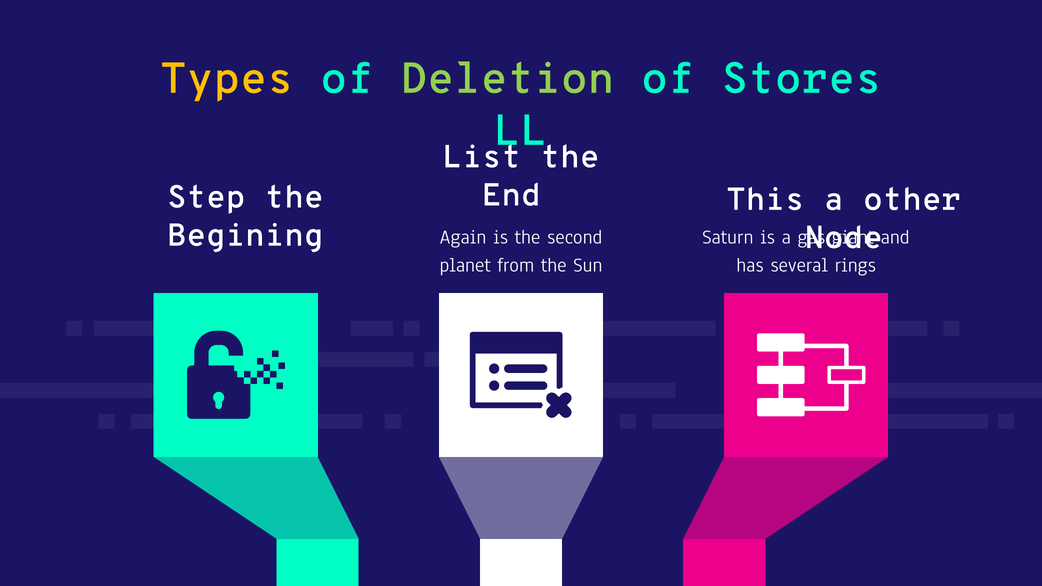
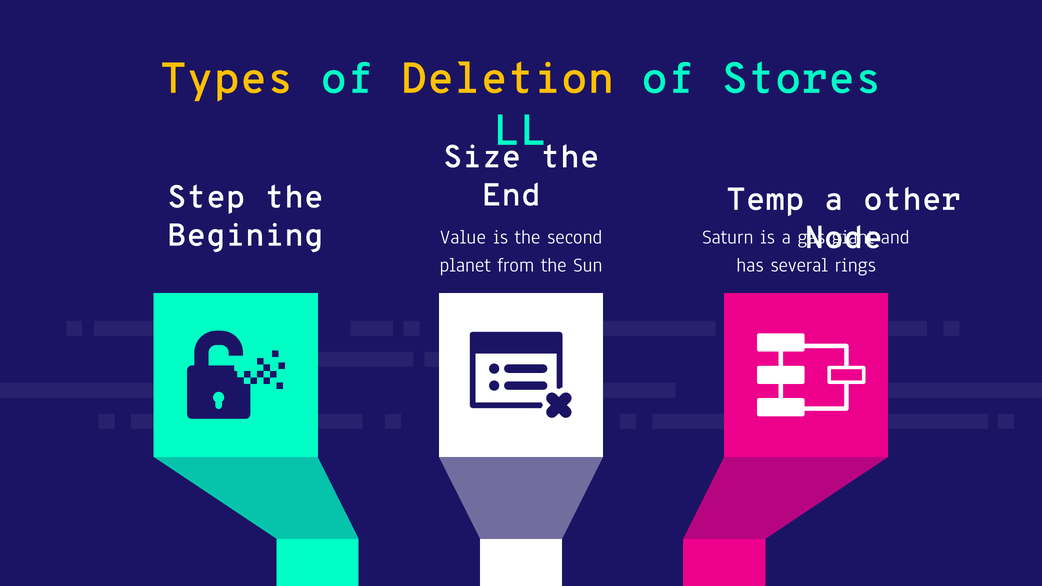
Deletion colour: light green -> yellow
List: List -> Size
This: This -> Temp
Again: Again -> Value
